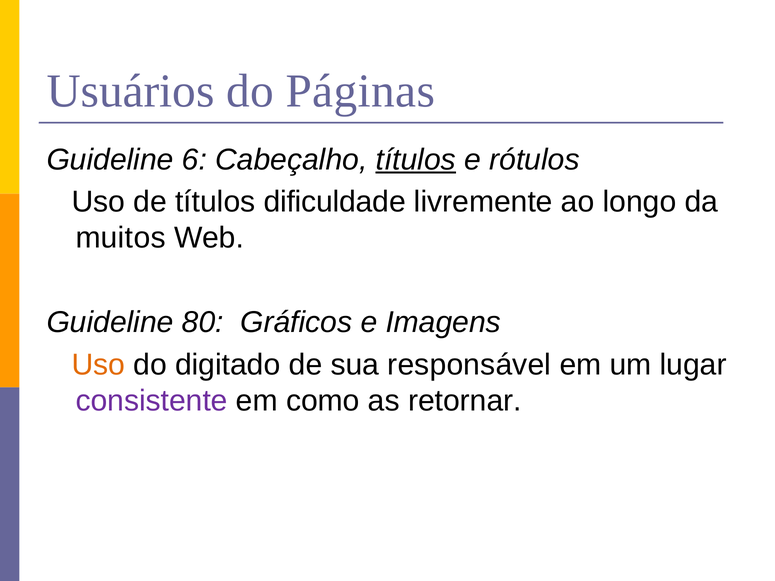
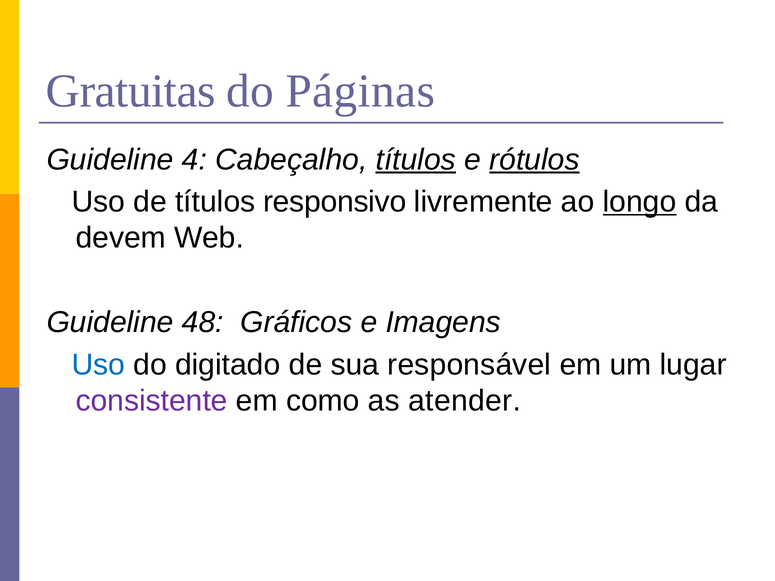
Usuários: Usuários -> Gratuitas
6: 6 -> 4
rótulos underline: none -> present
dificuldade: dificuldade -> responsivo
longo underline: none -> present
muitos: muitos -> devem
80: 80 -> 48
Uso at (98, 365) colour: orange -> blue
retornar: retornar -> atender
